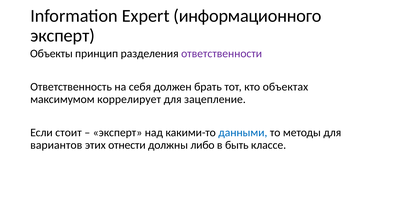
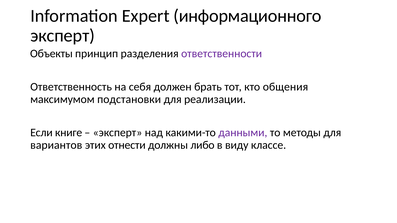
объектах: объектах -> общения
коррелирует: коррелирует -> подстановки
зацепление: зацепление -> реализации
стоит: стоит -> книге
данными colour: blue -> purple
быть: быть -> виду
